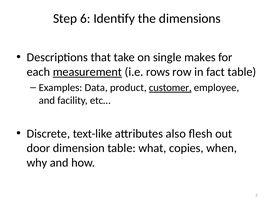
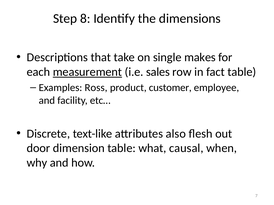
6: 6 -> 8
rows: rows -> sales
Data: Data -> Ross
customer underline: present -> none
copies: copies -> causal
